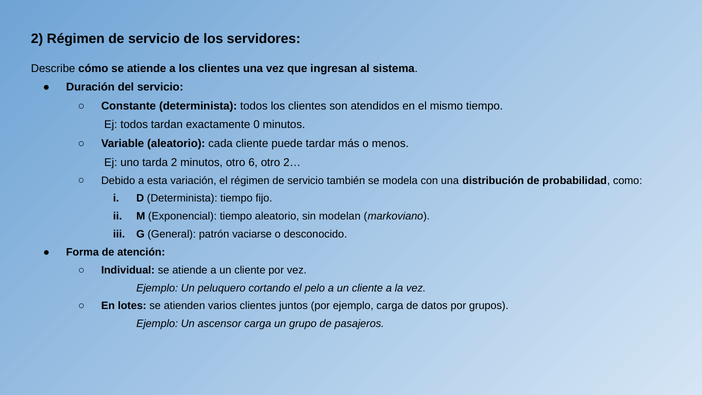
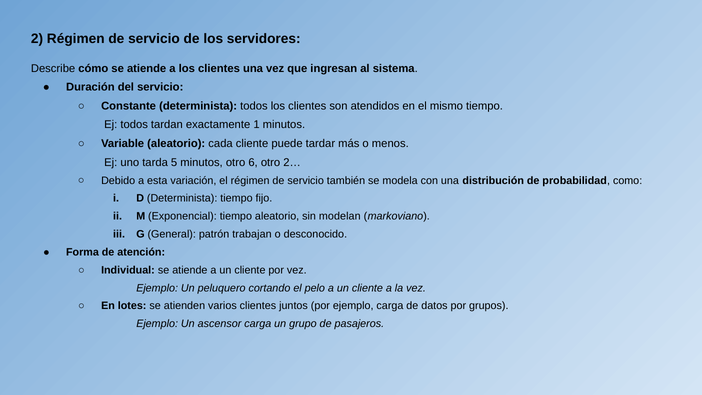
0: 0 -> 1
tarda 2: 2 -> 5
vaciarse: vaciarse -> trabajan
